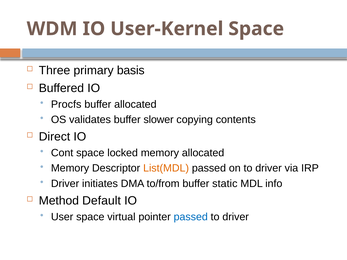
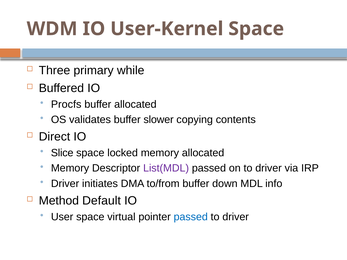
basis: basis -> while
Cont: Cont -> Slice
List(MDL colour: orange -> purple
static: static -> down
